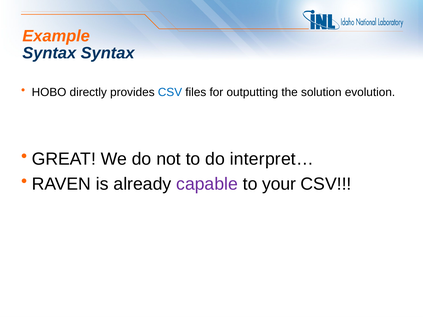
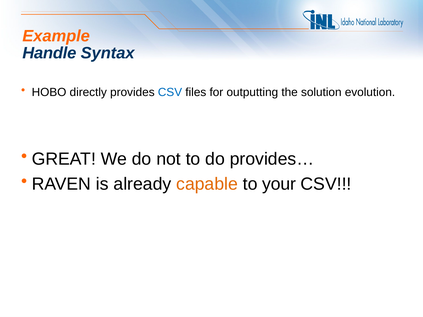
Syntax at (49, 53): Syntax -> Handle
interpret…: interpret… -> provides…
capable colour: purple -> orange
